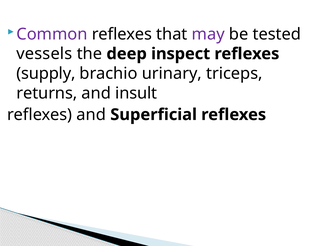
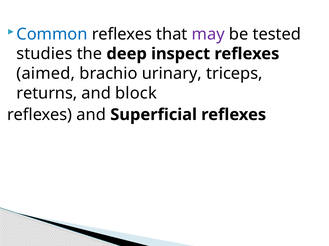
Common colour: purple -> blue
vessels: vessels -> studies
supply: supply -> aimed
insult: insult -> block
